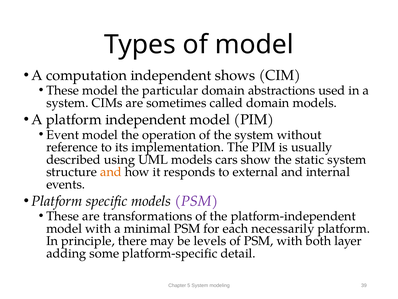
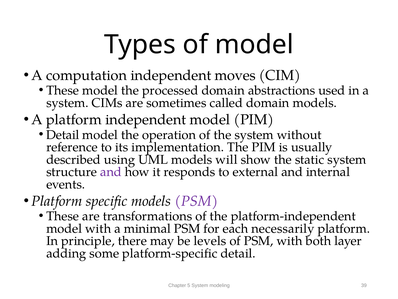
shows: shows -> moves
particular: particular -> processed
Event at (63, 135): Event -> Detail
cars: cars -> will
and at (111, 172) colour: orange -> purple
